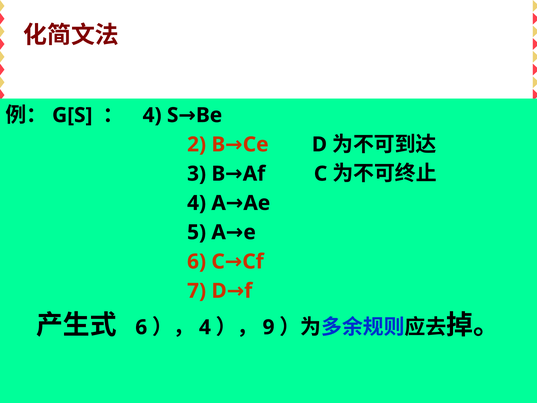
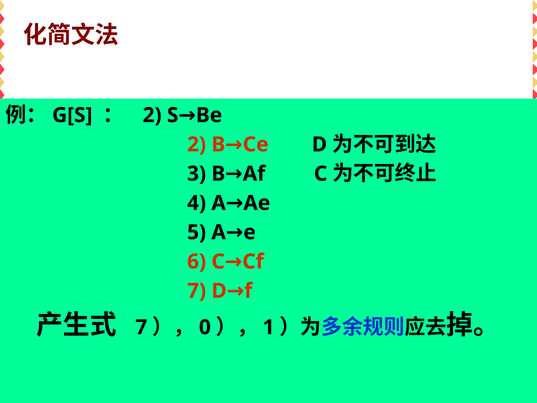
4 at (152, 115): 4 -> 2
6 at (141, 327): 6 -> 7
4 at (205, 327): 4 -> 0
9: 9 -> 1
